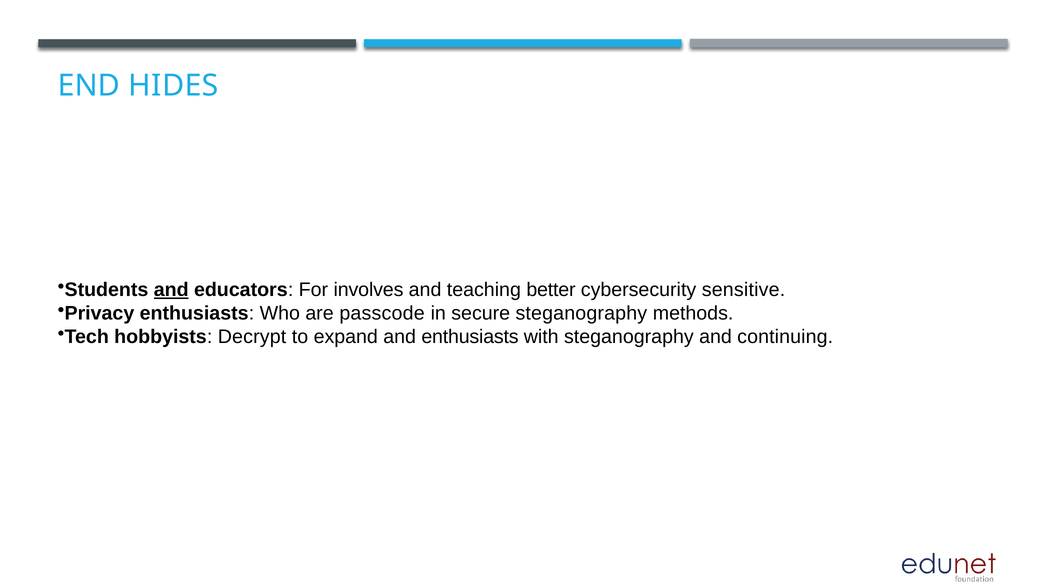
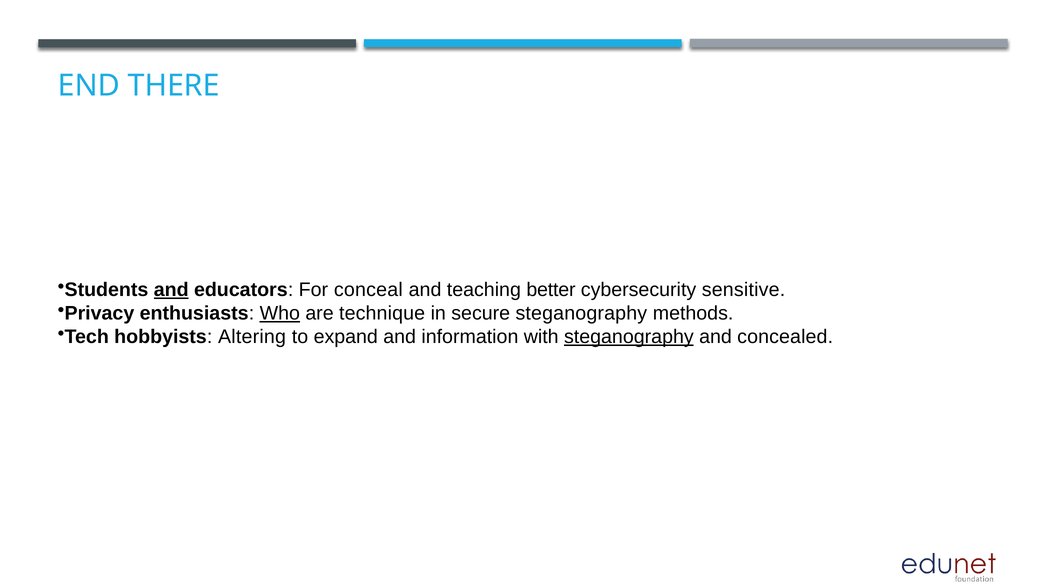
HIDES: HIDES -> THERE
involves: involves -> conceal
Who underline: none -> present
passcode: passcode -> technique
Decrypt: Decrypt -> Altering
and enthusiasts: enthusiasts -> information
steganography at (629, 337) underline: none -> present
continuing: continuing -> concealed
